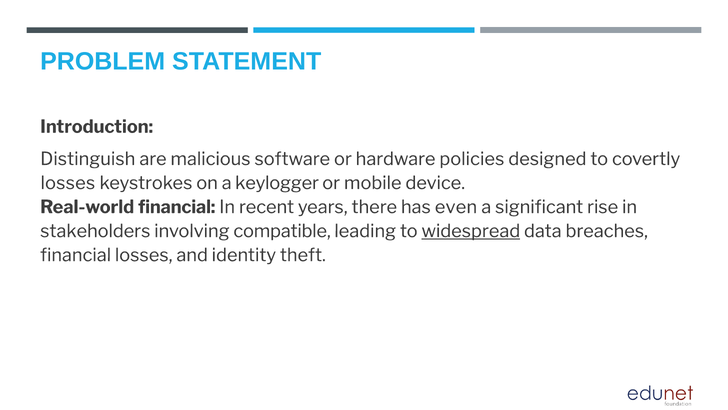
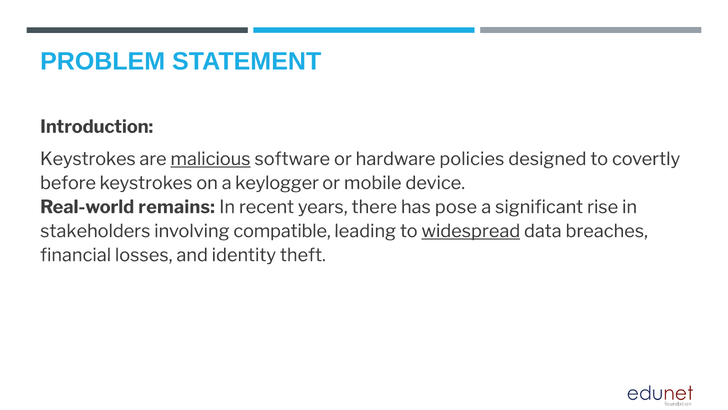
Distinguish at (88, 159): Distinguish -> Keystrokes
malicious underline: none -> present
losses at (68, 183): losses -> before
Real-world financial: financial -> remains
even: even -> pose
